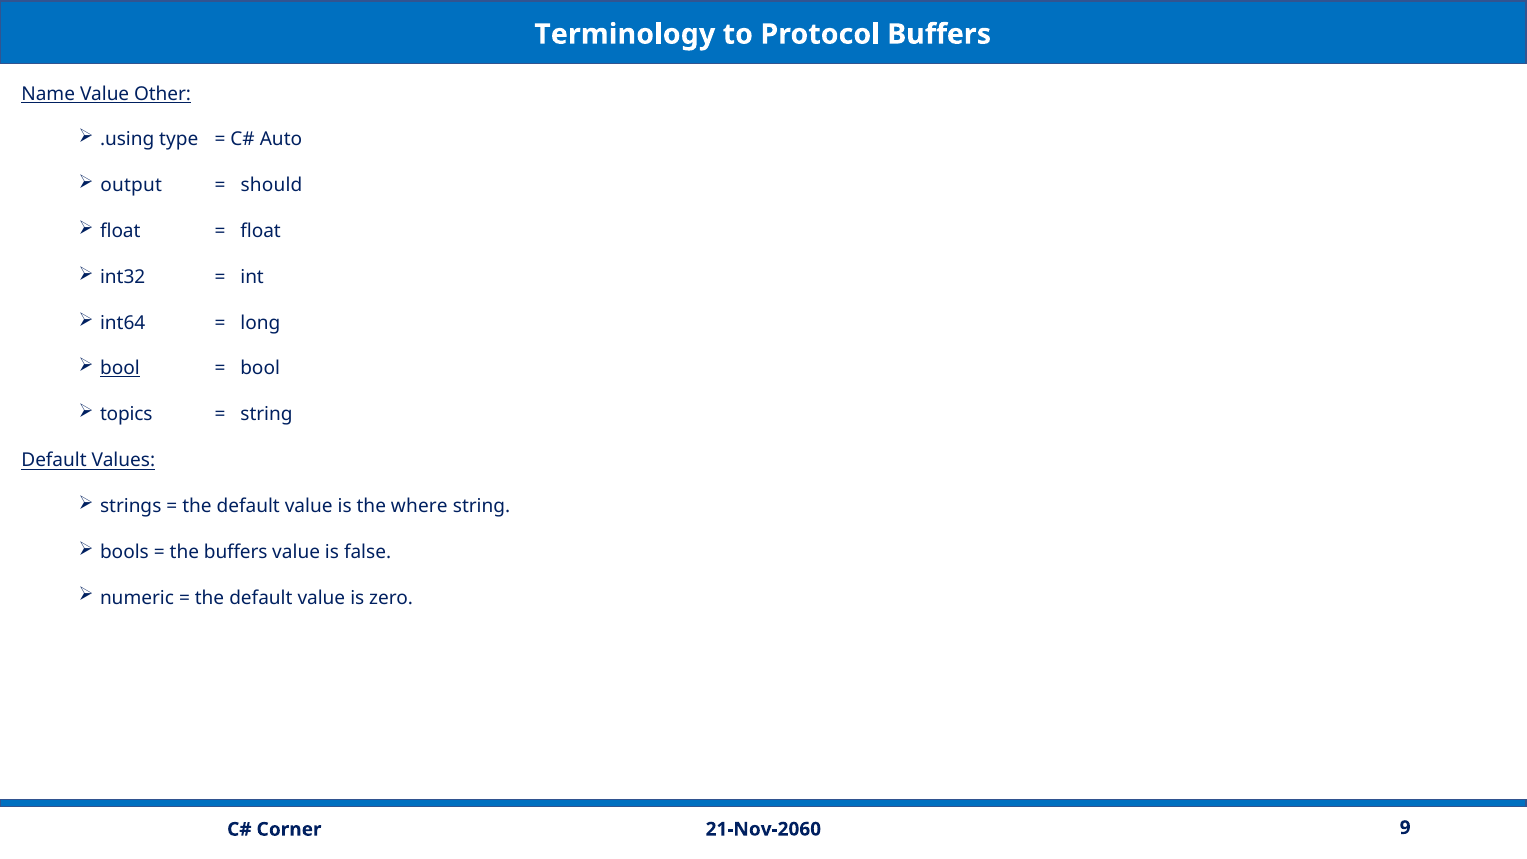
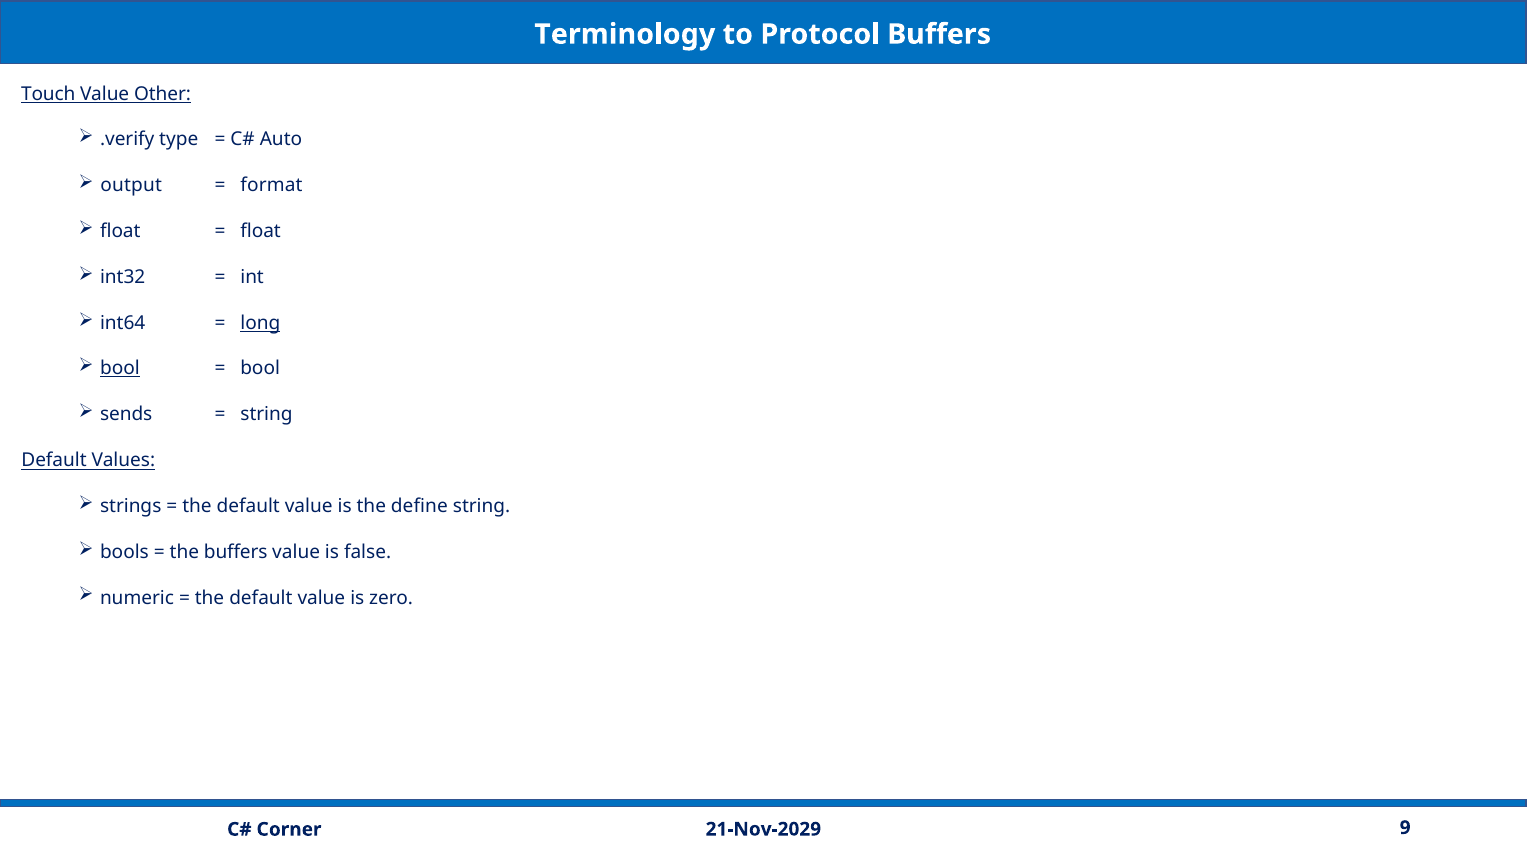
Name: Name -> Touch
.using: .using -> .verify
should: should -> format
long underline: none -> present
topics: topics -> sends
where: where -> define
21-Nov-2060: 21-Nov-2060 -> 21-Nov-2029
